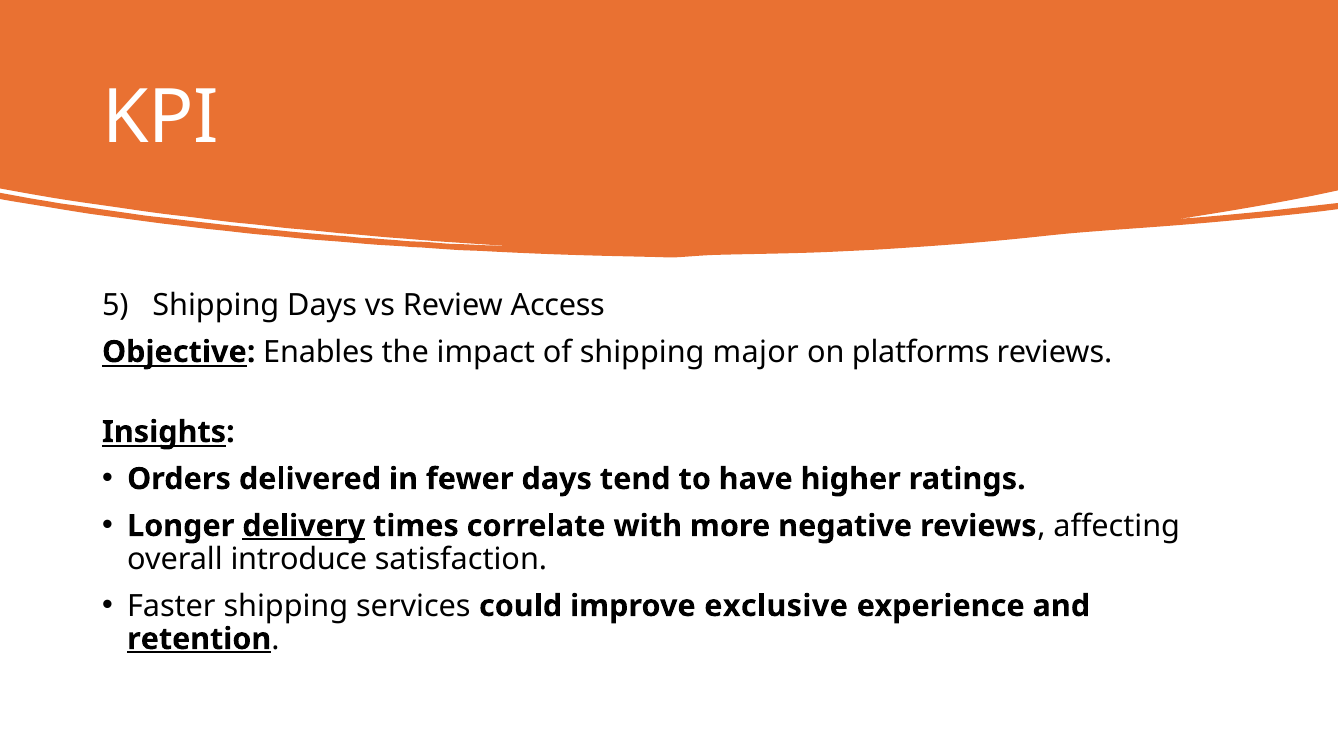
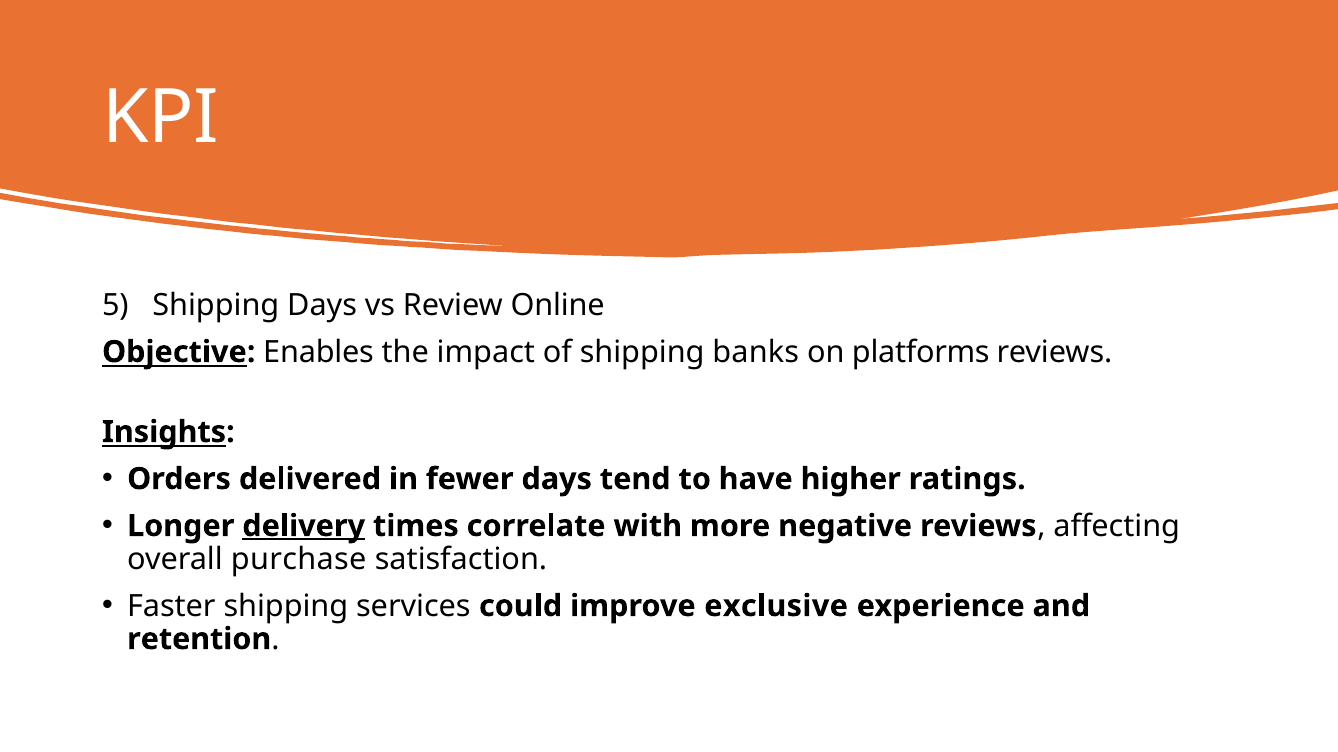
Access: Access -> Online
major: major -> banks
introduce: introduce -> purchase
retention underline: present -> none
